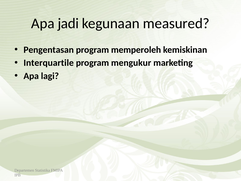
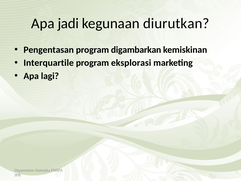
measured: measured -> diurutkan
memperoleh: memperoleh -> digambarkan
mengukur: mengukur -> eksplorasi
